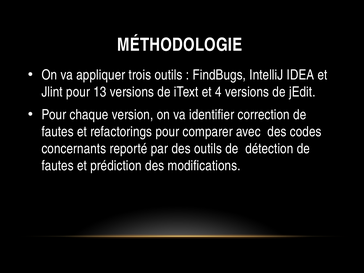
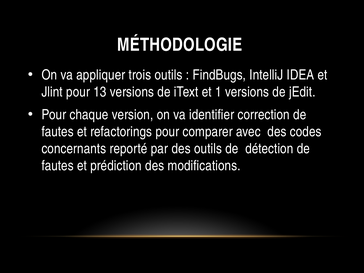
4: 4 -> 1
